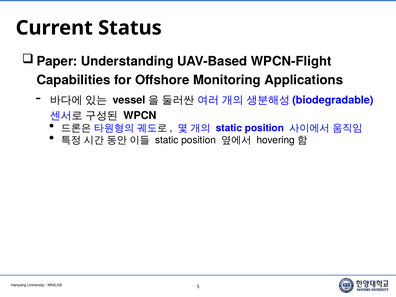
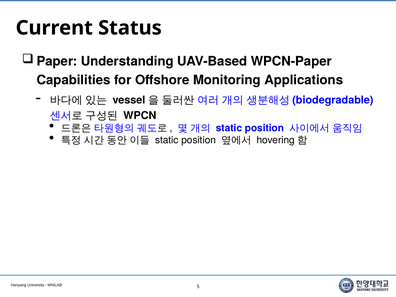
WPCN-Flight: WPCN-Flight -> WPCN-Paper
